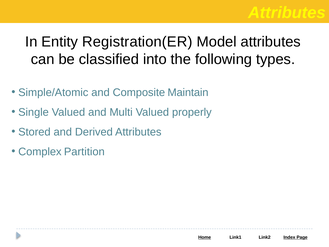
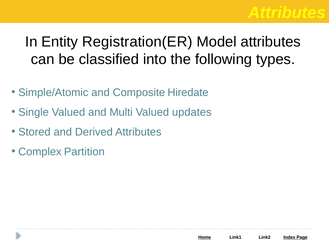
Maintain: Maintain -> Hiredate
properly: properly -> updates
